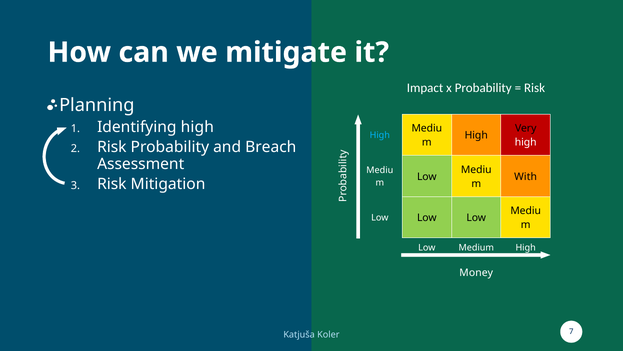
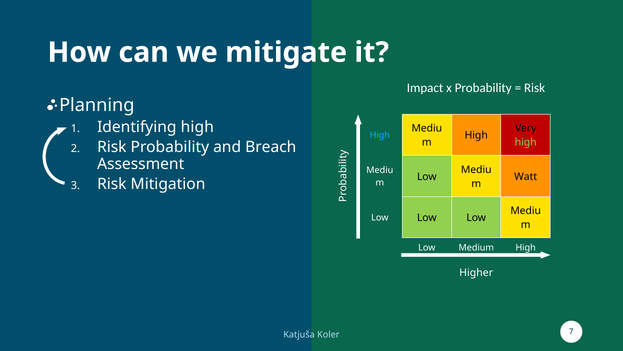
high at (526, 142) colour: white -> light green
With: With -> Watt
Money: Money -> Higher
